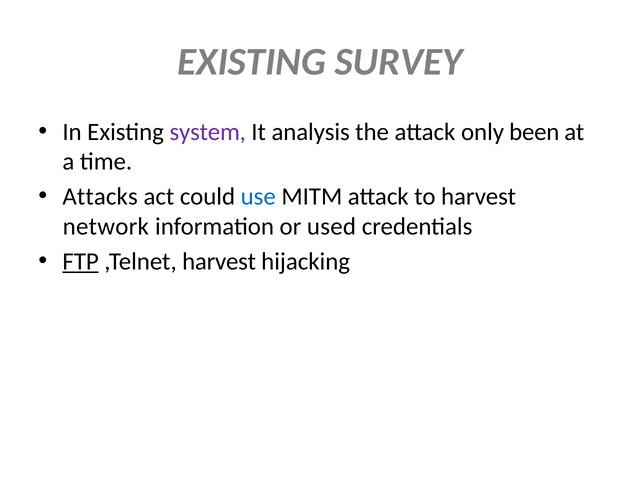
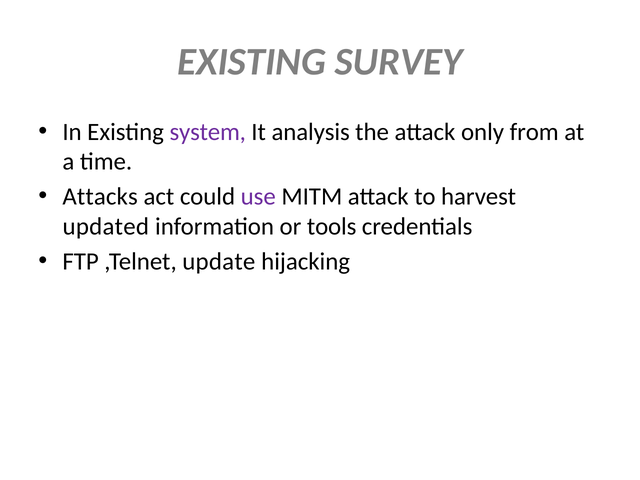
been: been -> from
use colour: blue -> purple
network: network -> updated
used: used -> tools
FTP underline: present -> none
,Telnet harvest: harvest -> update
